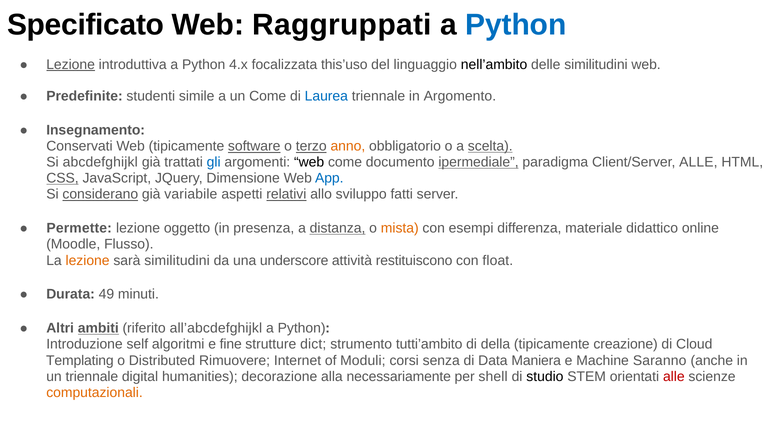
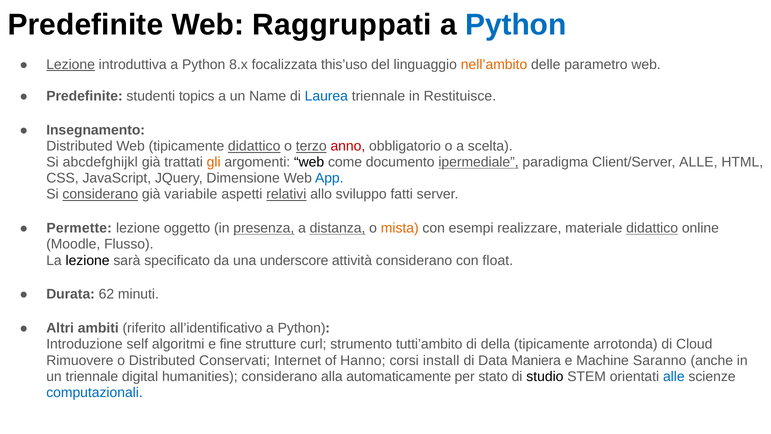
Specificato at (86, 25): Specificato -> Predefinite
4.x: 4.x -> 8.x
nell’ambito colour: black -> orange
delle similitudini: similitudini -> parametro
simile: simile -> topics
un Come: Come -> Name
Argomento: Argomento -> Restituisce
Conservati at (79, 146): Conservati -> Distributed
tipicamente software: software -> didattico
anno colour: orange -> red
scelta underline: present -> none
gli colour: blue -> orange
CSS underline: present -> none
presenza underline: none -> present
differenza: differenza -> realizzare
didattico at (652, 228) underline: none -> present
lezione at (88, 260) colour: orange -> black
sarà similitudini: similitudini -> specificato
attività restituiscono: restituiscono -> considerano
49: 49 -> 62
ambiti underline: present -> none
all’abcdefghijkl: all’abcdefghijkl -> all’identificativo
dict: dict -> curl
creazione: creazione -> arrotonda
Templating: Templating -> Rimuovere
Rimuovere: Rimuovere -> Conservati
Moduli: Moduli -> Hanno
senza: senza -> install
humanities decorazione: decorazione -> considerano
necessariamente: necessariamente -> automaticamente
shell: shell -> stato
alle at (674, 376) colour: red -> blue
computazionali colour: orange -> blue
